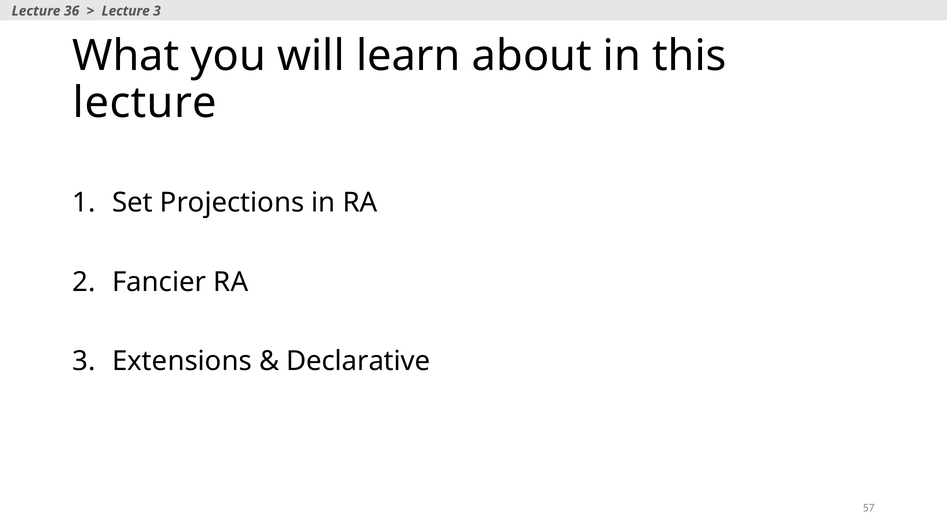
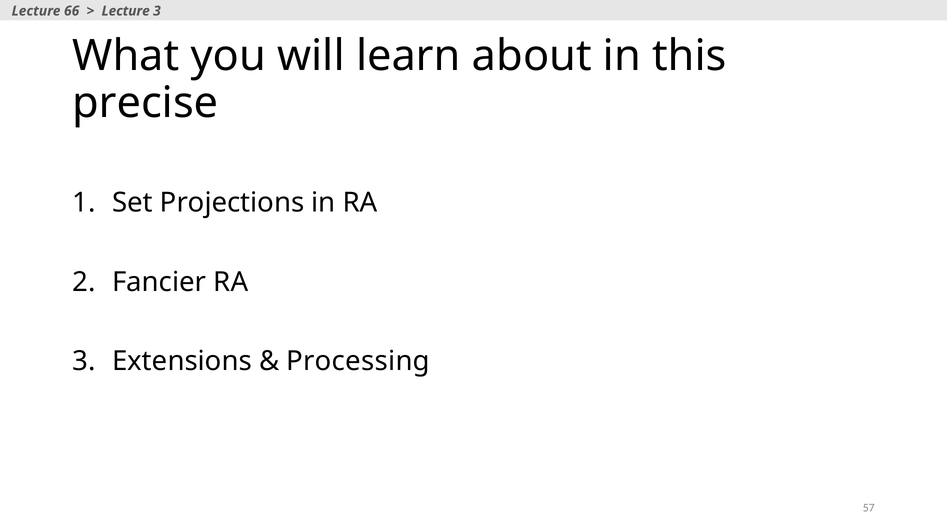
36: 36 -> 66
lecture at (145, 103): lecture -> precise
Declarative: Declarative -> Processing
